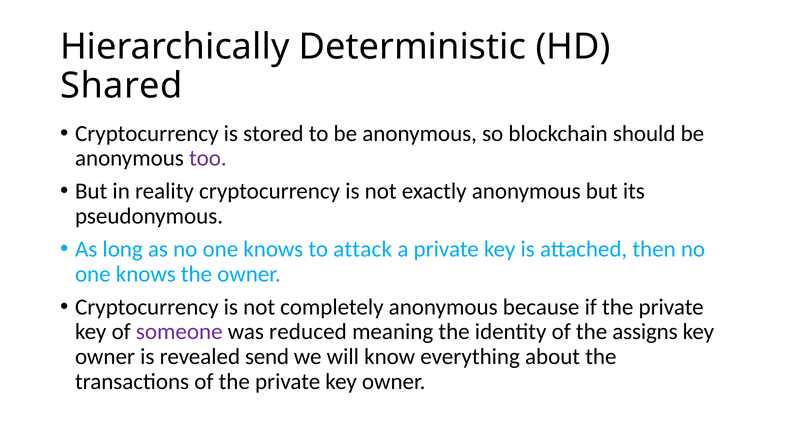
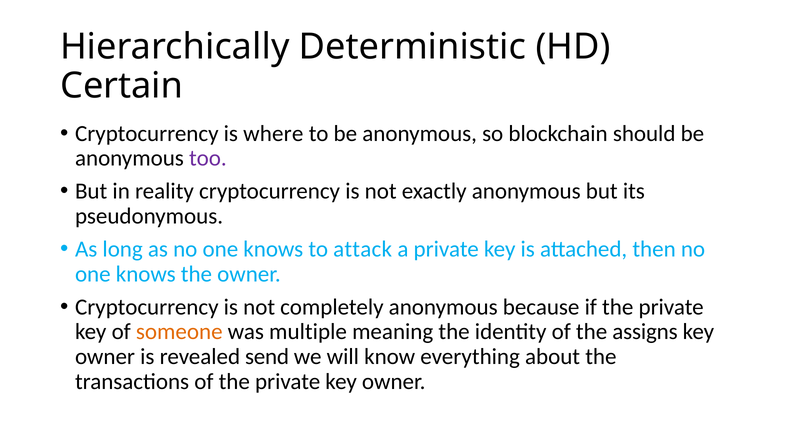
Shared: Shared -> Certain
stored: stored -> where
someone colour: purple -> orange
reduced: reduced -> multiple
